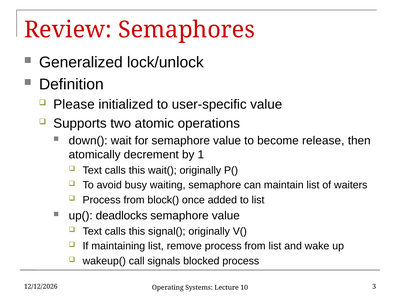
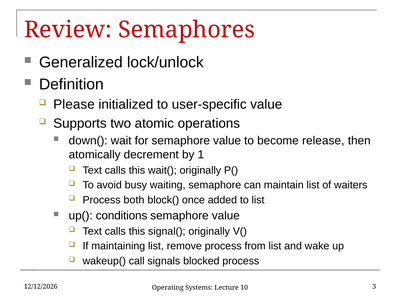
from at (134, 200): from -> both
deadlocks: deadlocks -> conditions
